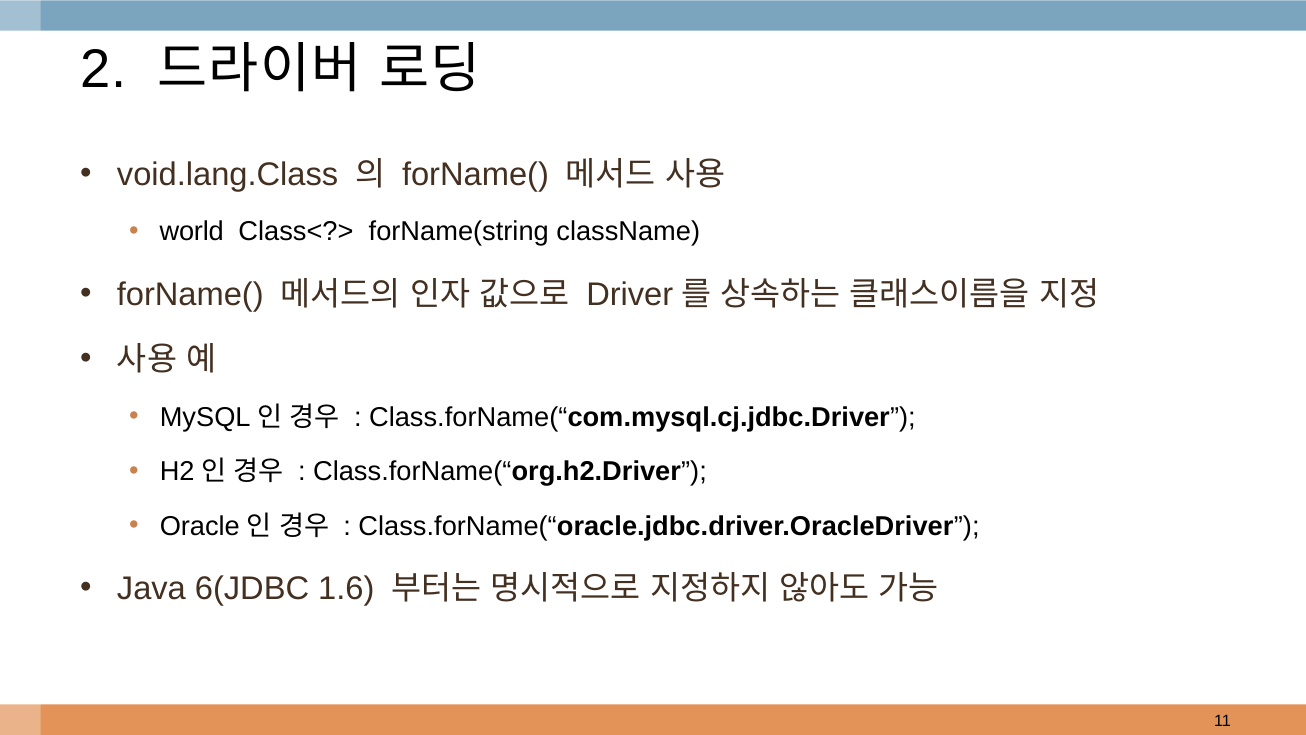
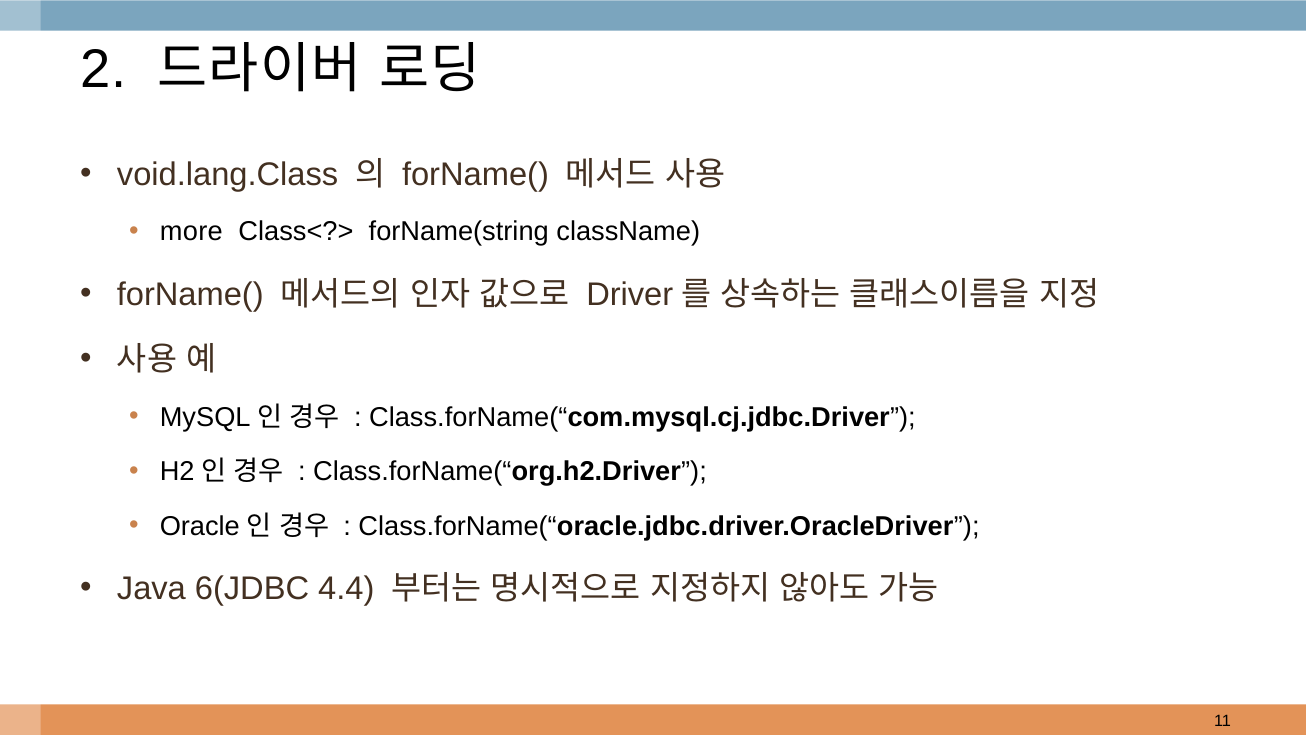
world: world -> more
1.6: 1.6 -> 4.4
